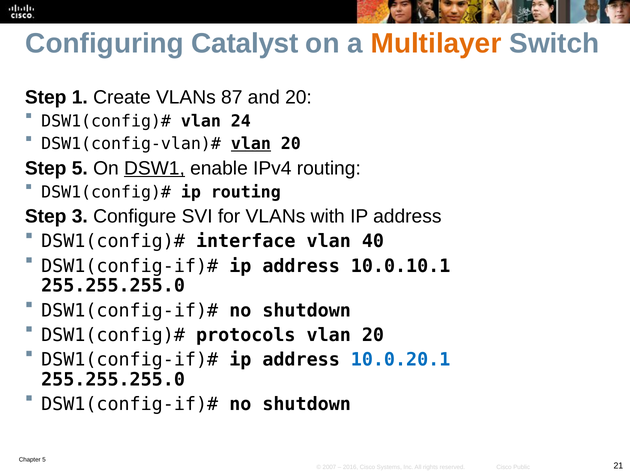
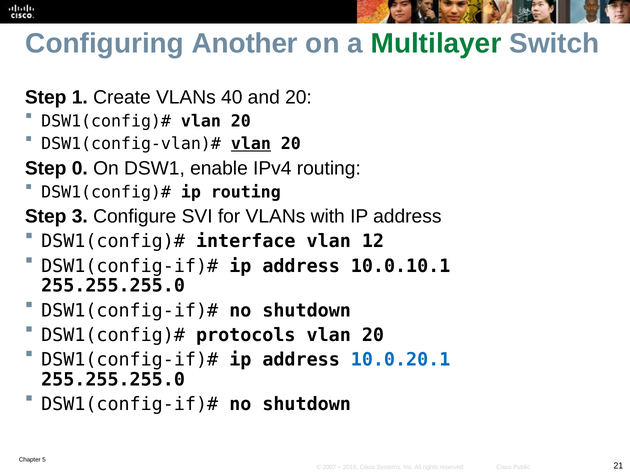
Catalyst: Catalyst -> Another
Multilayer colour: orange -> green
87: 87 -> 40
24 at (241, 121): 24 -> 20
Step 5: 5 -> 0
DSW1 underline: present -> none
40: 40 -> 12
